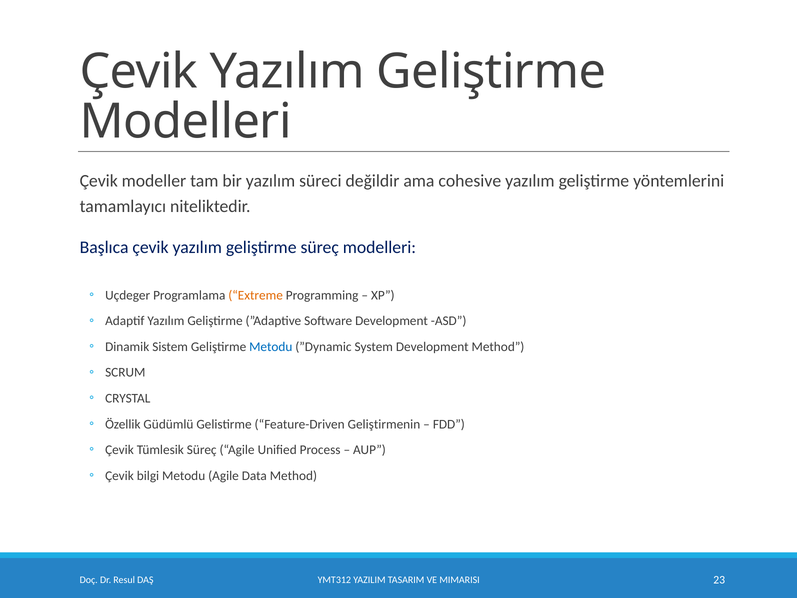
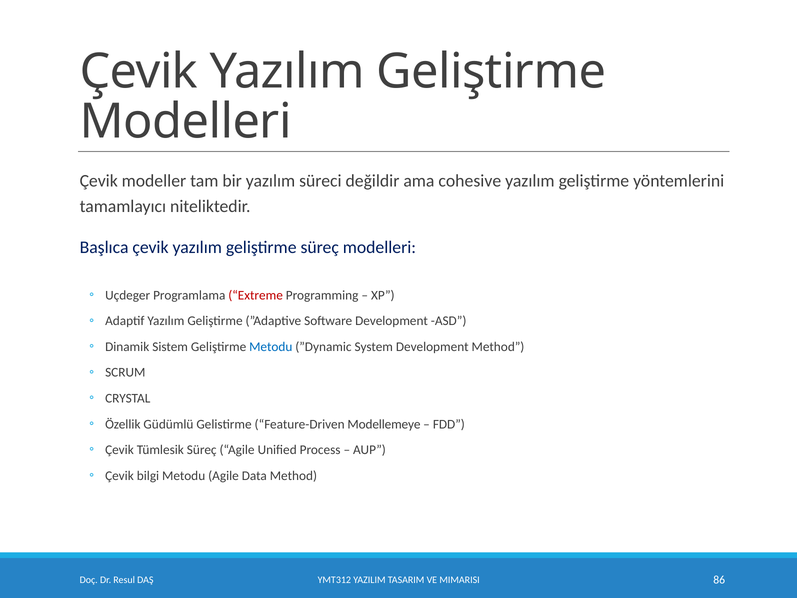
Extreme colour: orange -> red
Geliştirmenin: Geliştirmenin -> Modellemeye
23: 23 -> 86
